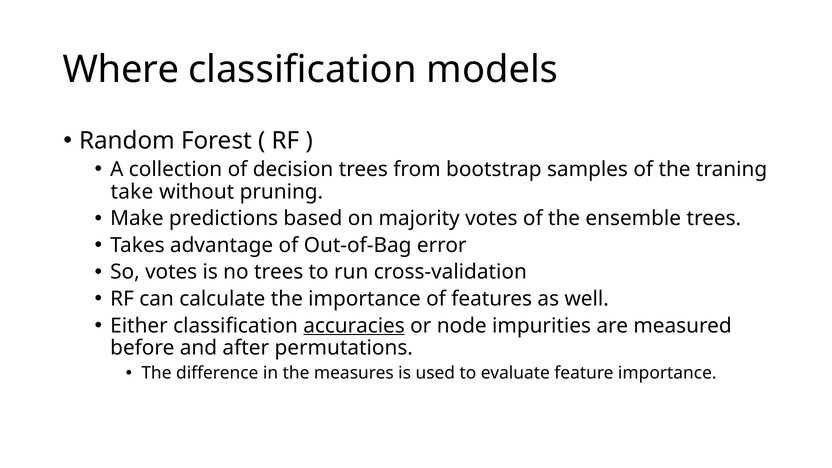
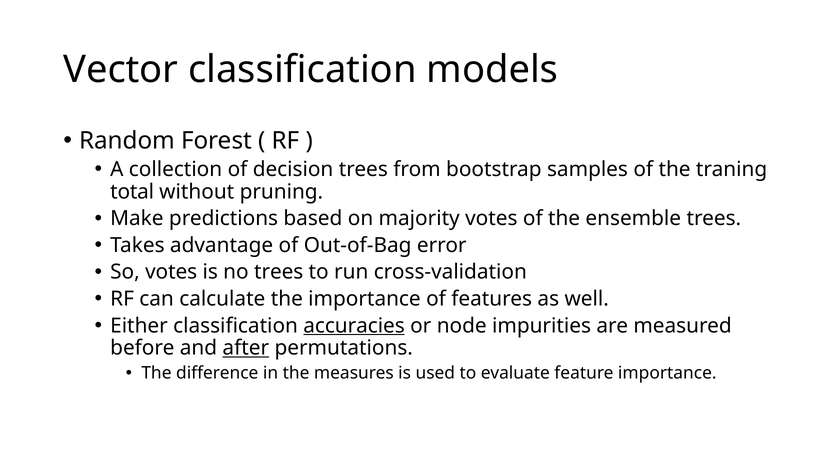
Where: Where -> Vector
take: take -> total
after underline: none -> present
